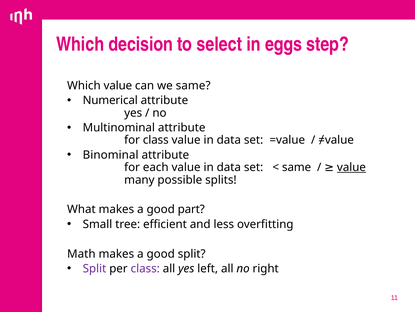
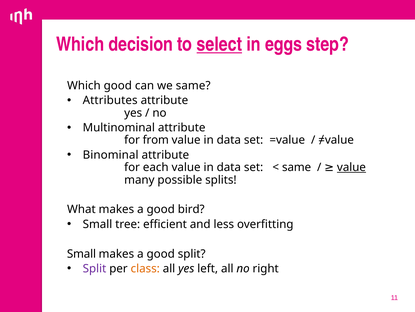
select underline: none -> present
Which value: value -> good
Numerical: Numerical -> Attributes
for class: class -> from
part: part -> bird
Math at (81, 253): Math -> Small
class at (145, 268) colour: purple -> orange
